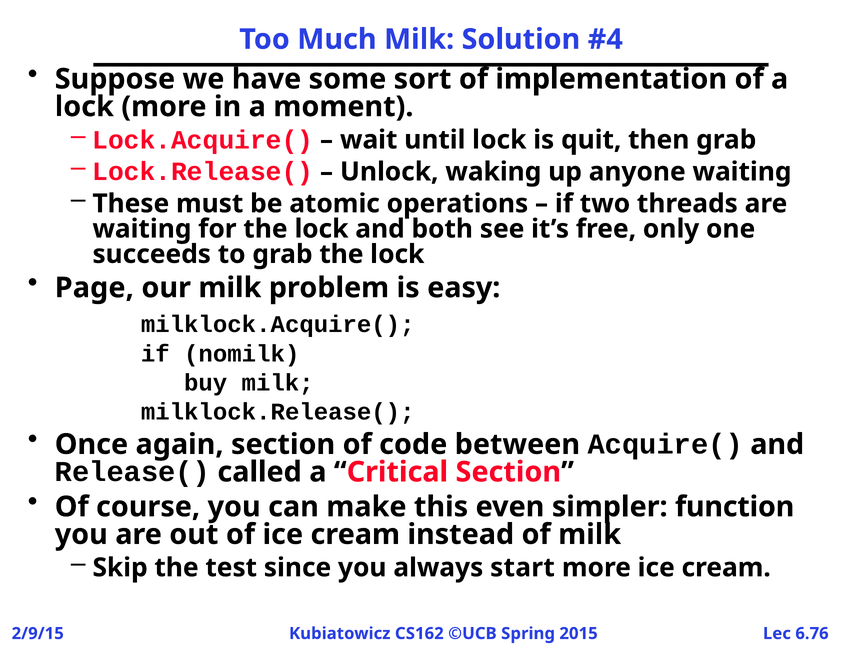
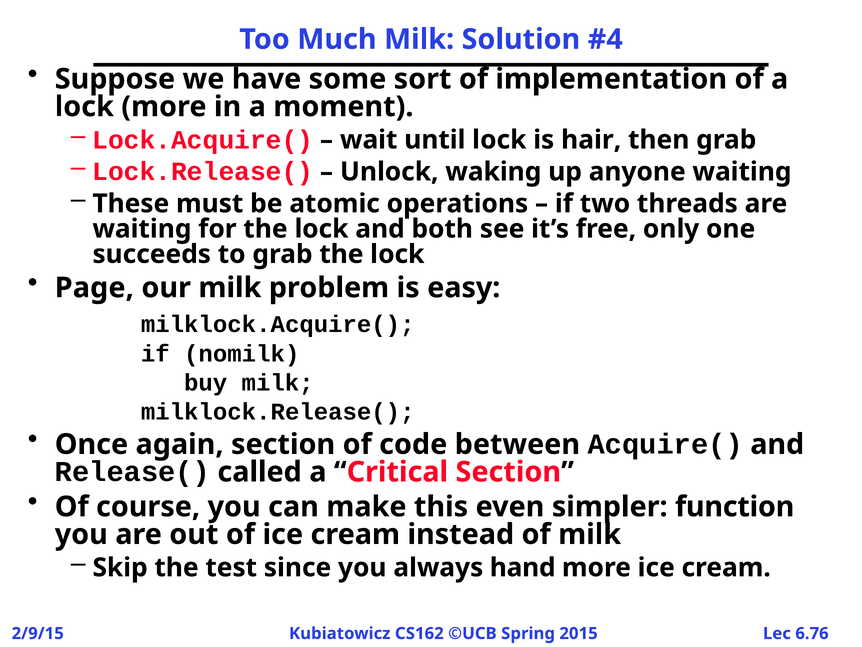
quit: quit -> hair
start: start -> hand
